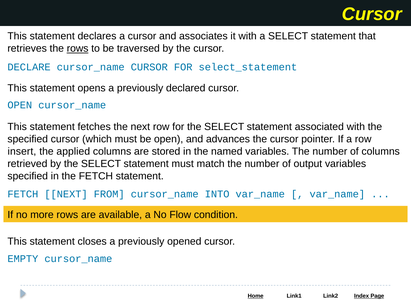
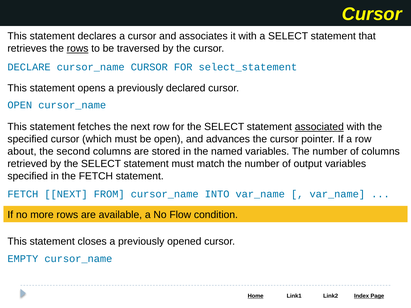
associated underline: none -> present
insert: insert -> about
applied: applied -> second
